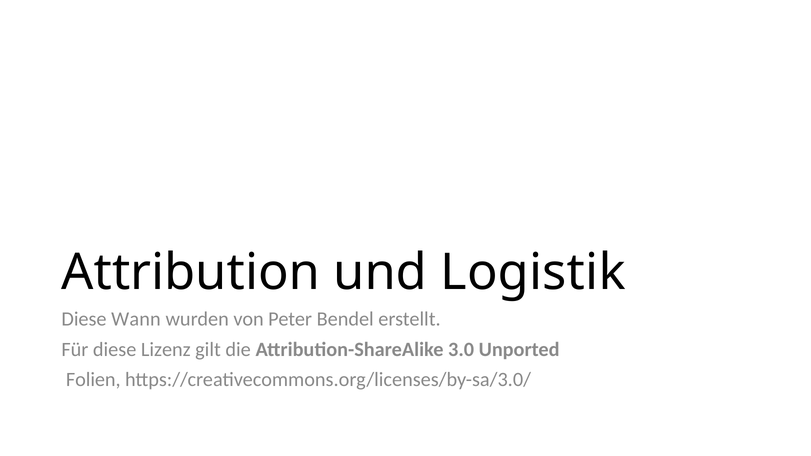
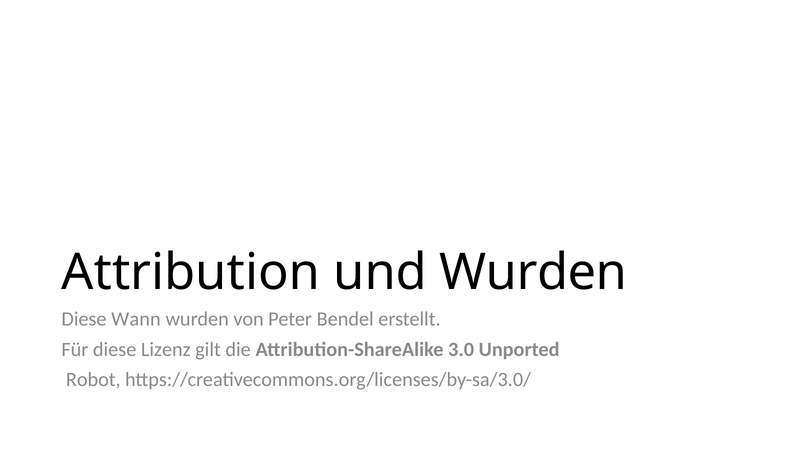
und Logistik: Logistik -> Wurden
Folien: Folien -> Robot
